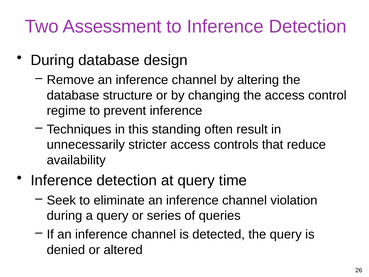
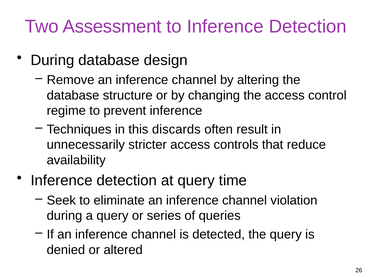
standing: standing -> discards
